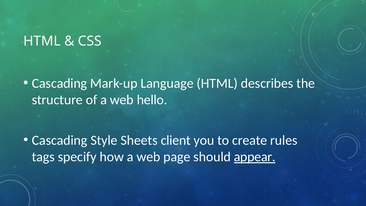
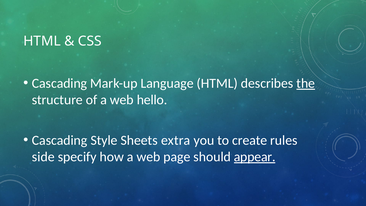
the underline: none -> present
client: client -> extra
tags: tags -> side
